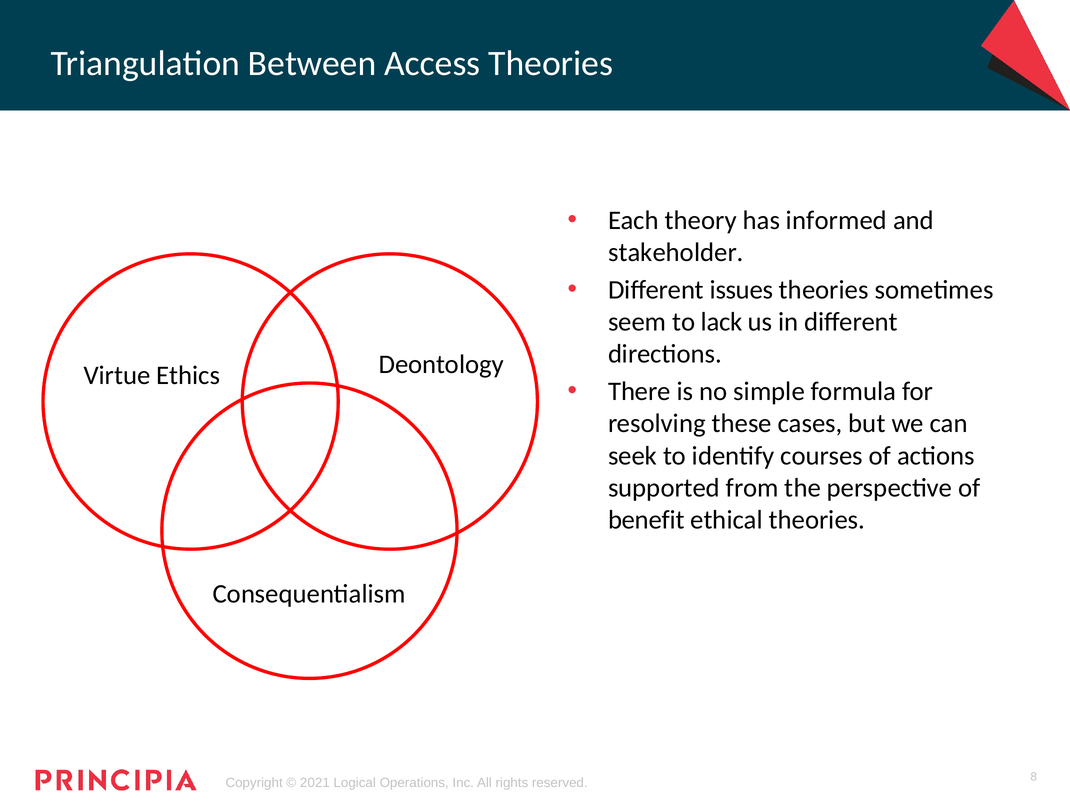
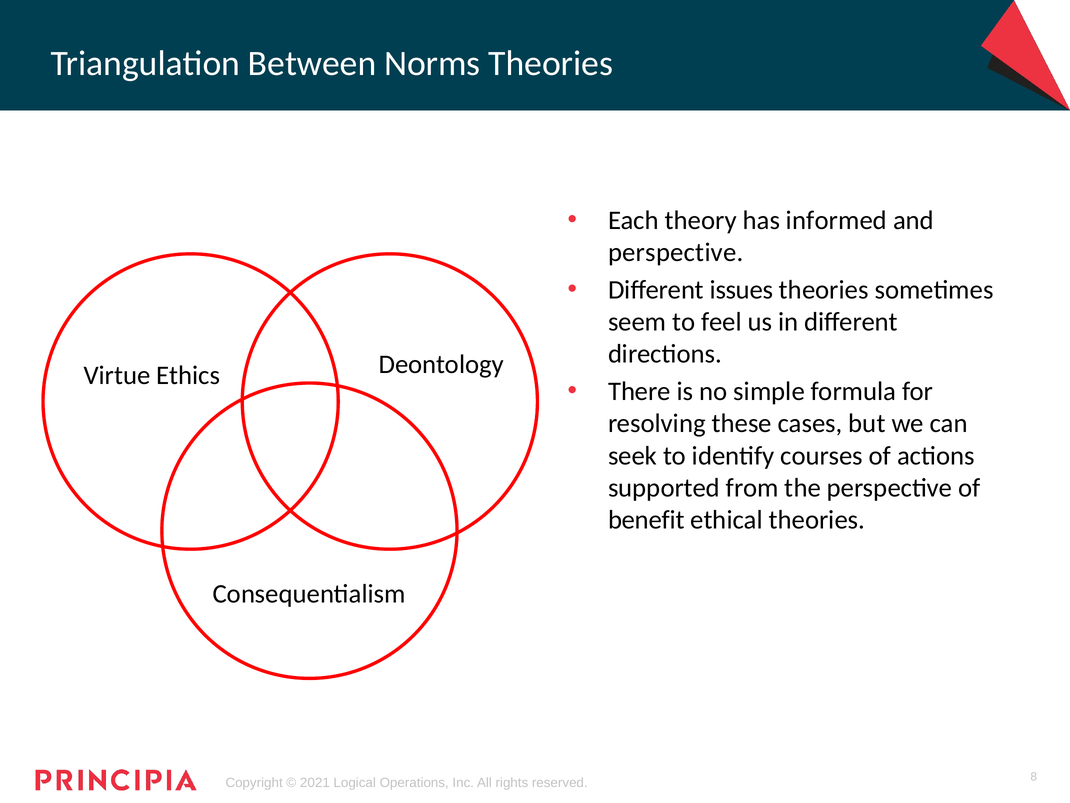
Access: Access -> Norms
stakeholder at (676, 252): stakeholder -> perspective
lack: lack -> feel
